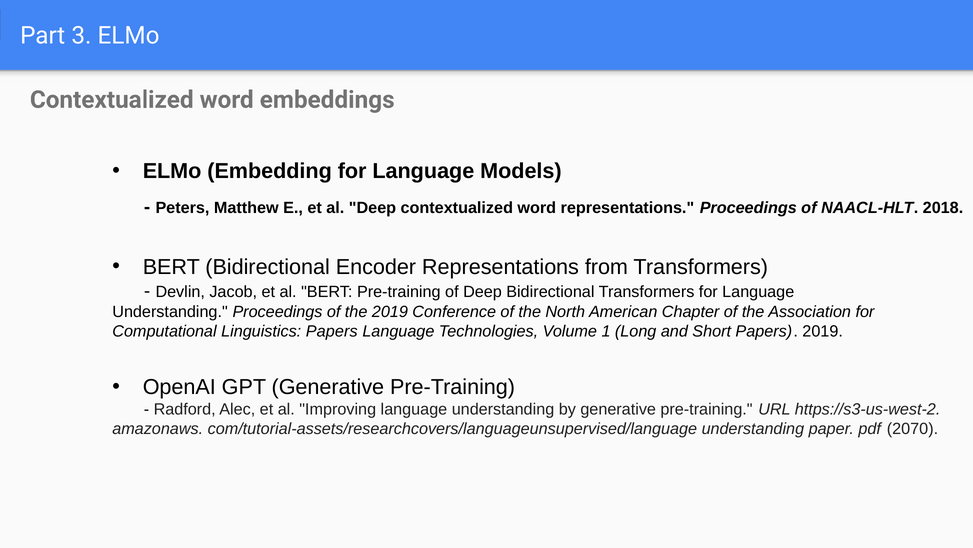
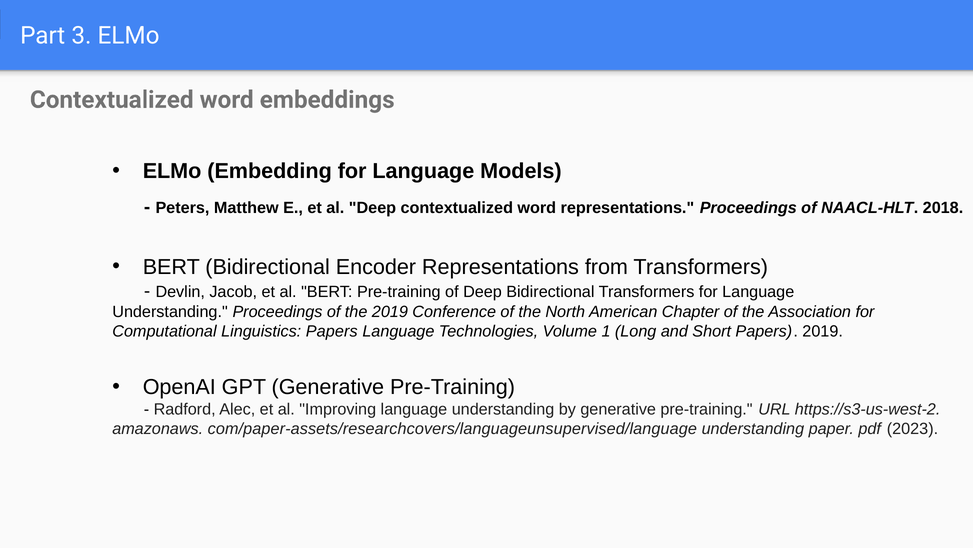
com/tutorial-assets/researchcovers/languageunsupervised/language: com/tutorial-assets/researchcovers/languageunsupervised/language -> com/paper-assets/researchcovers/languageunsupervised/language
2070: 2070 -> 2023
